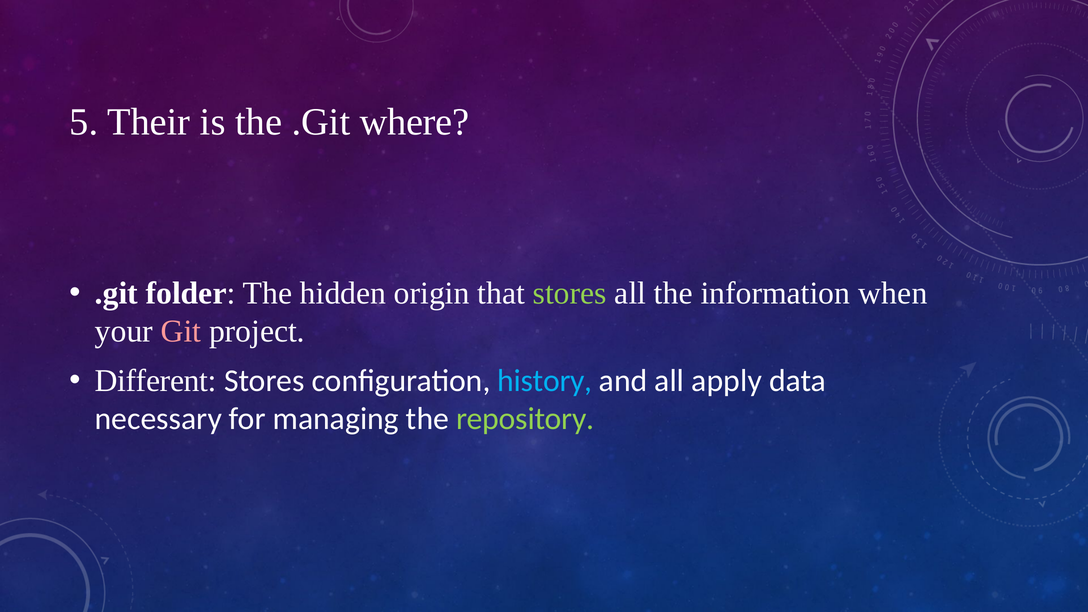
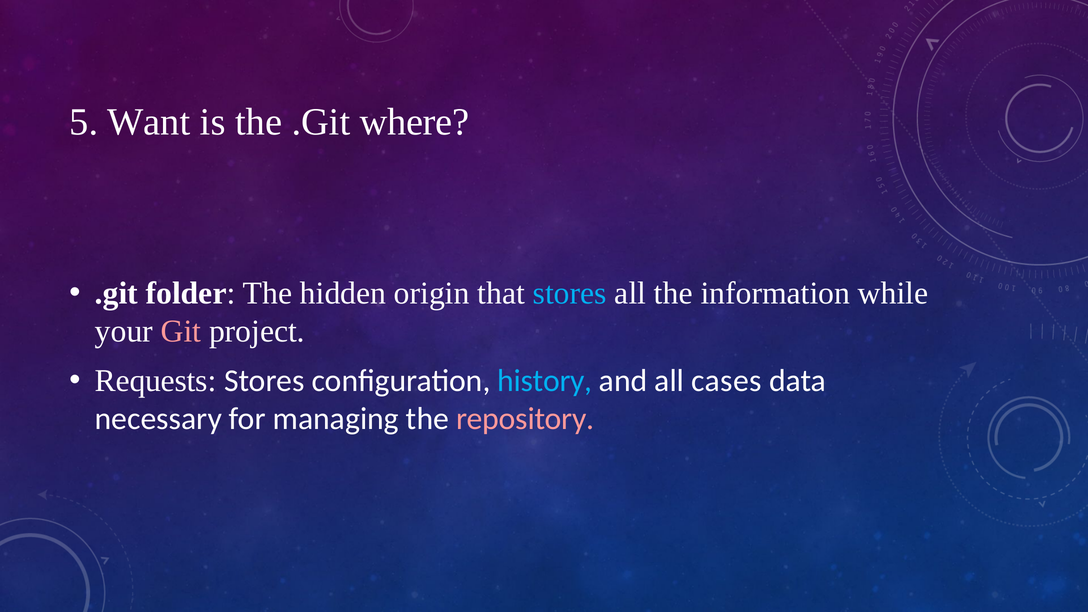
Their: Their -> Want
stores at (570, 293) colour: light green -> light blue
when: when -> while
Different: Different -> Requests
apply: apply -> cases
repository colour: light green -> pink
